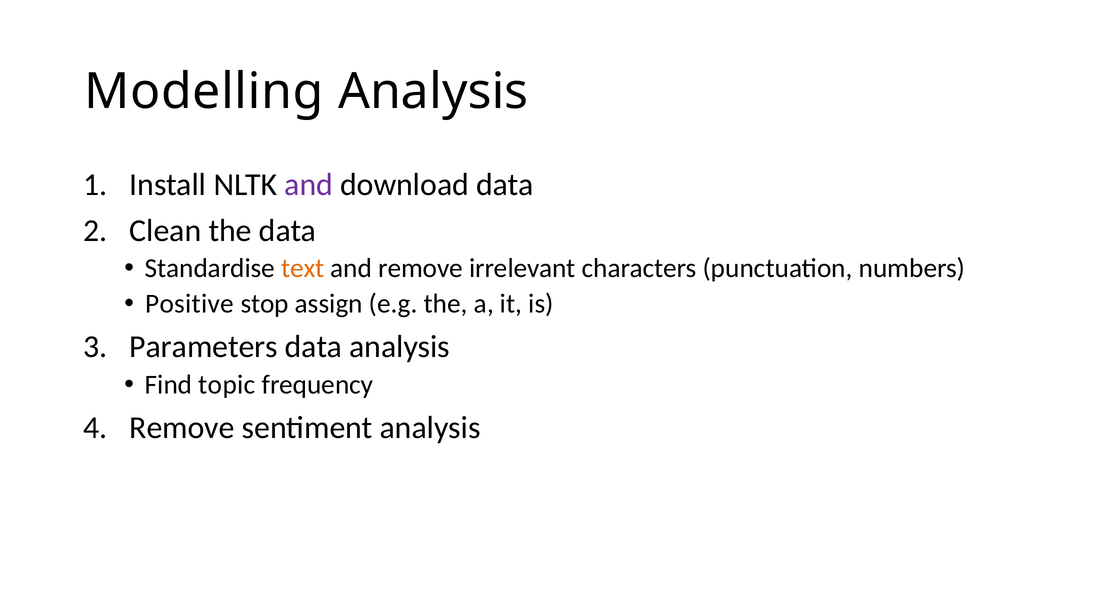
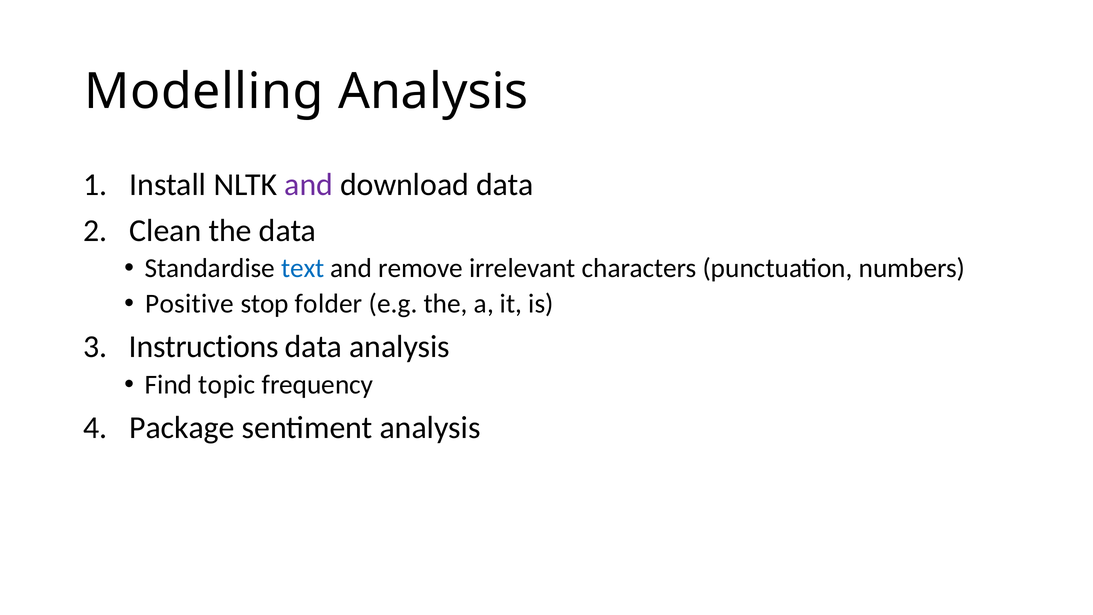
text colour: orange -> blue
assign: assign -> folder
Parameters: Parameters -> Instructions
Remove at (182, 428): Remove -> Package
